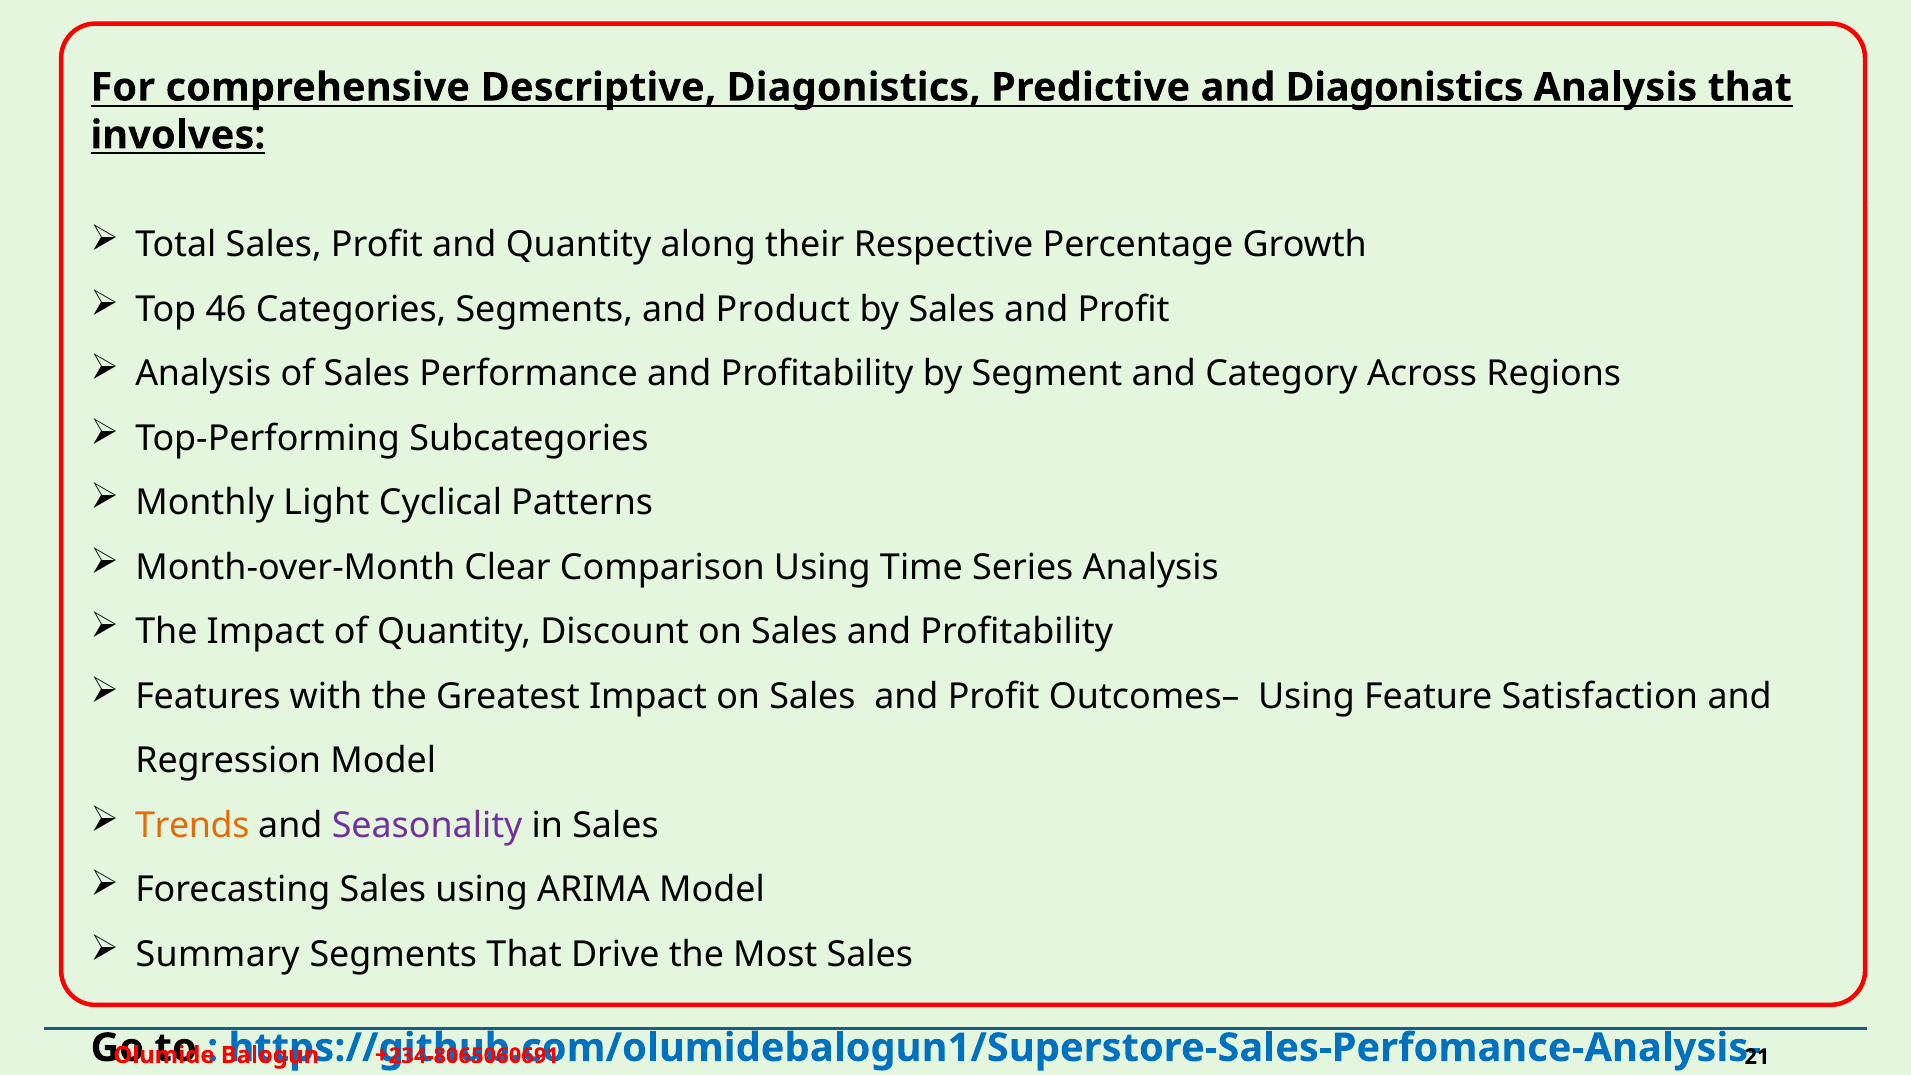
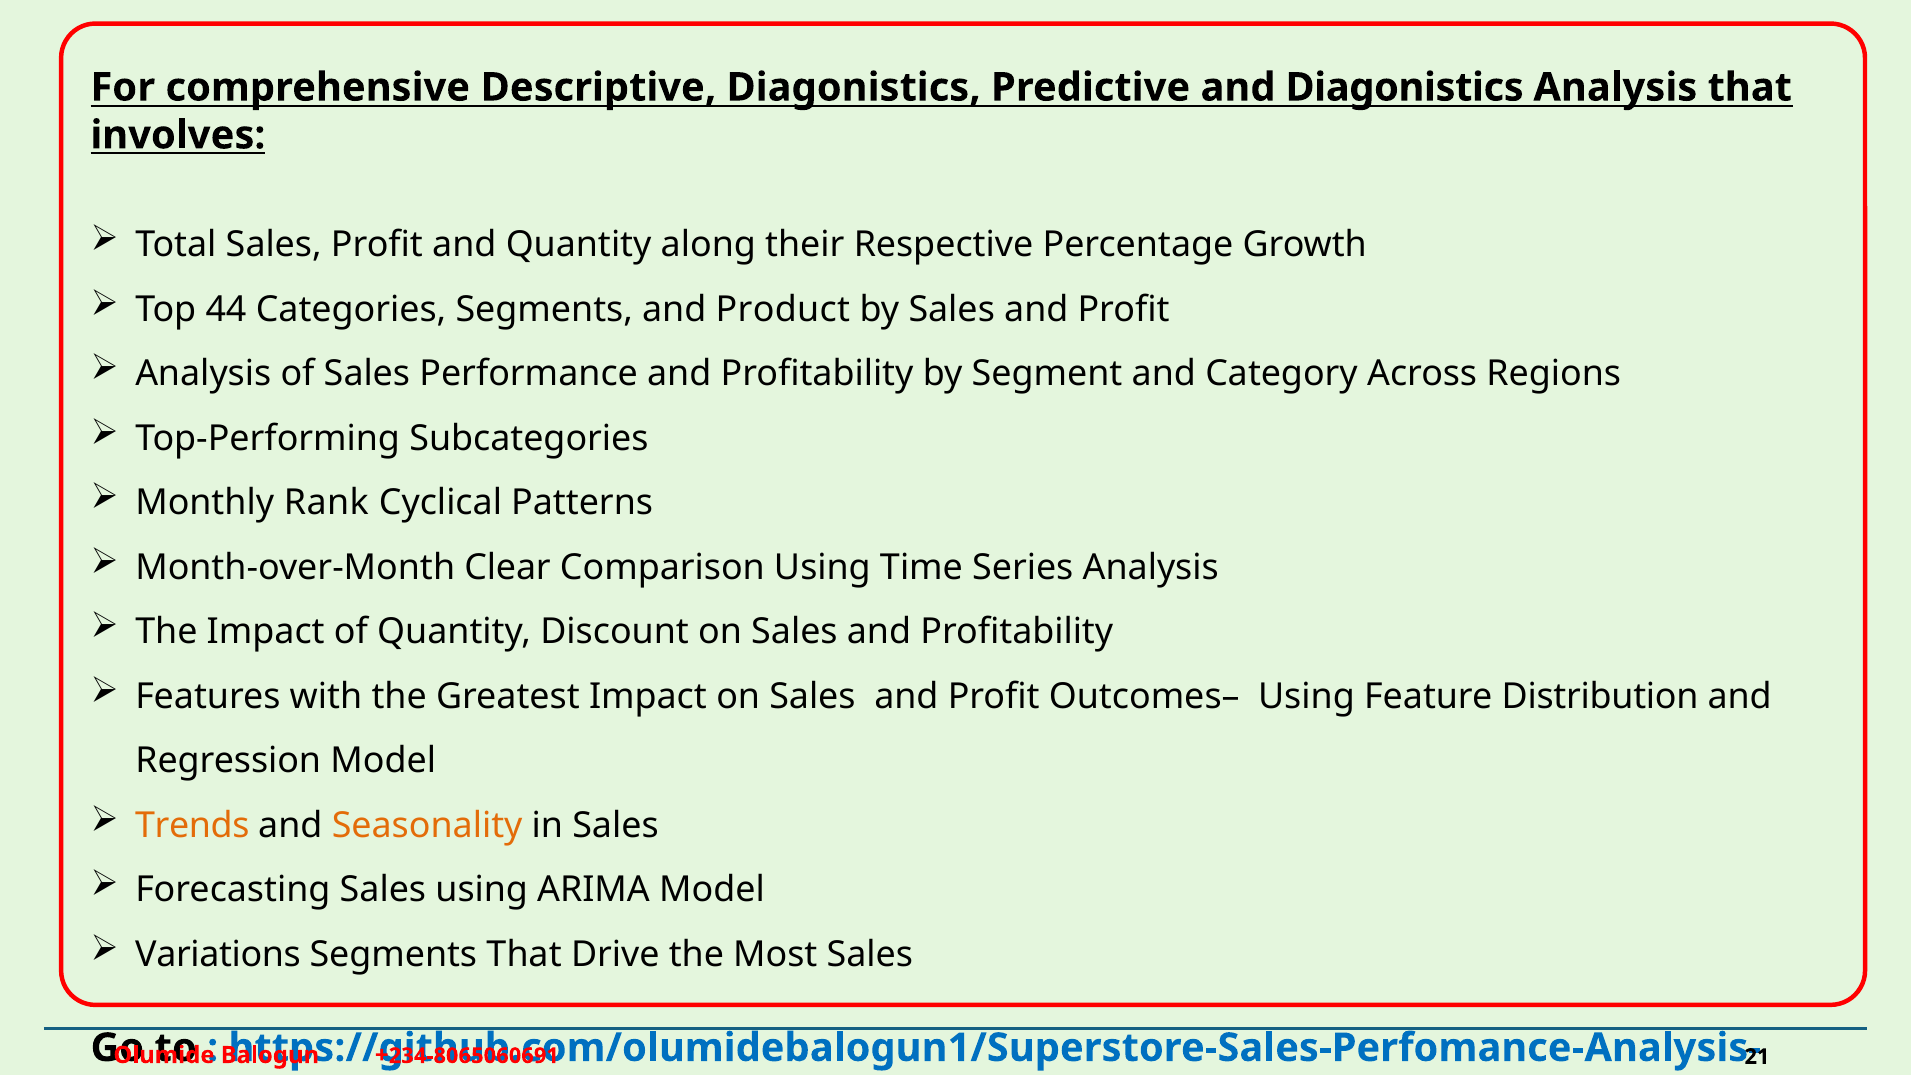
46: 46 -> 44
Light: Light -> Rank
Satisfaction: Satisfaction -> Distribution
Seasonality colour: purple -> orange
Summary: Summary -> Variations
